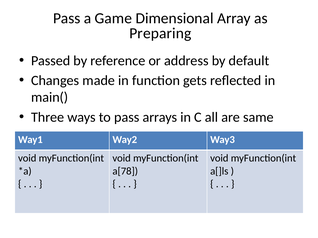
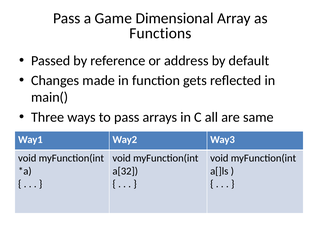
Preparing: Preparing -> Functions
a[78: a[78 -> a[32
